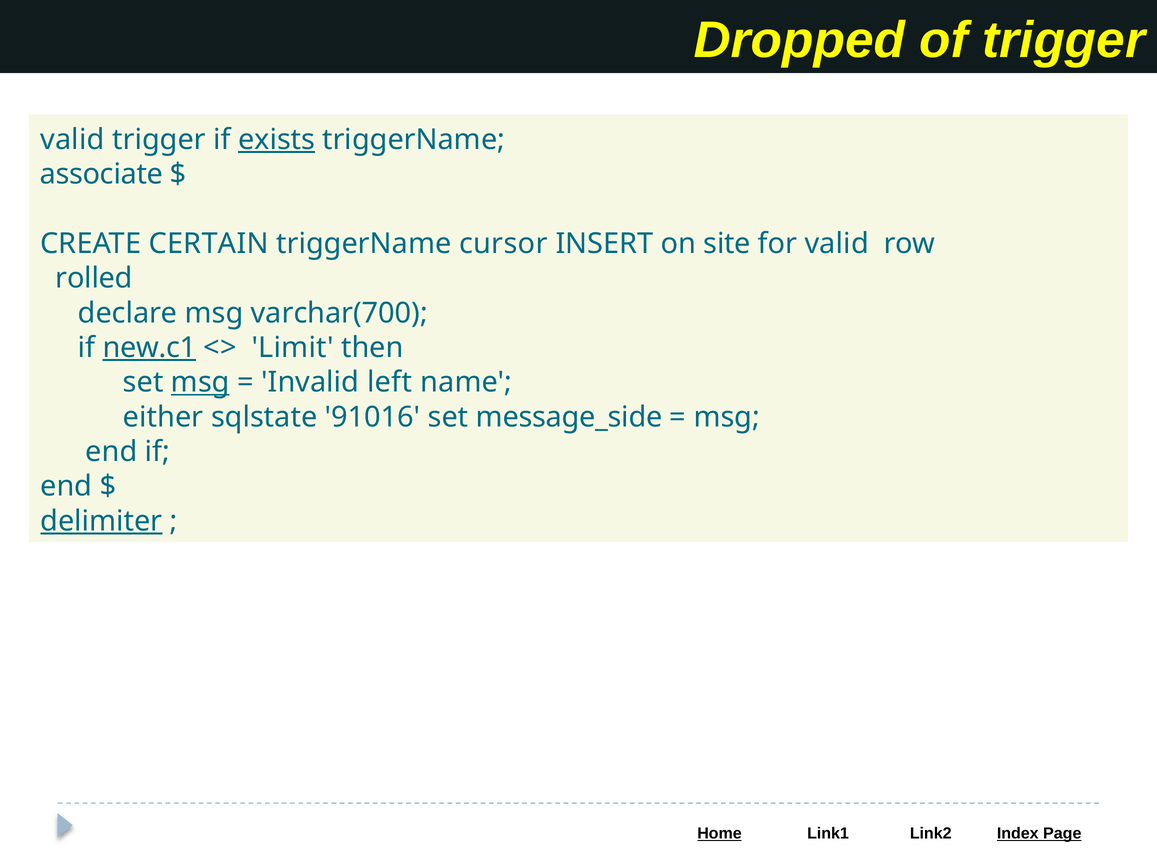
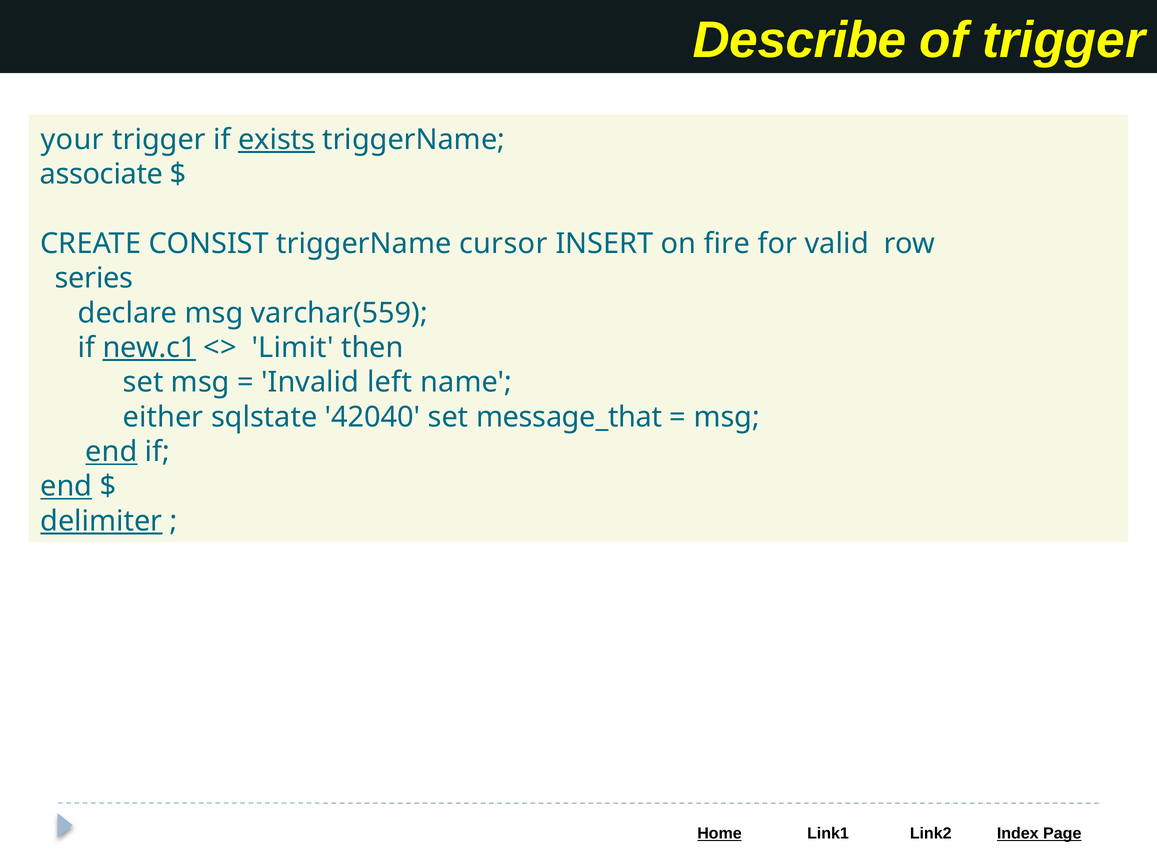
Dropped: Dropped -> Describe
valid at (72, 140): valid -> your
CERTAIN: CERTAIN -> CONSIST
site: site -> fire
rolled: rolled -> series
varchar(700: varchar(700 -> varchar(559
msg at (200, 383) underline: present -> none
91016: 91016 -> 42040
message_side: message_side -> message_that
end at (111, 452) underline: none -> present
end at (66, 487) underline: none -> present
